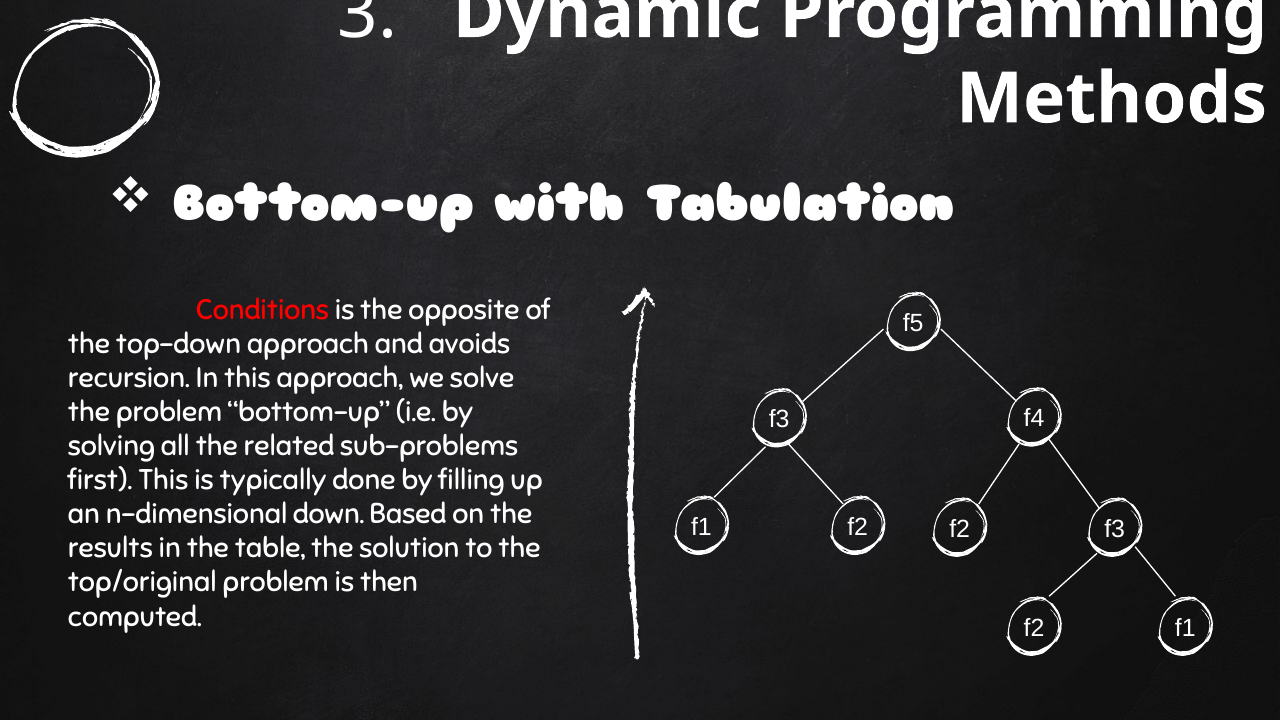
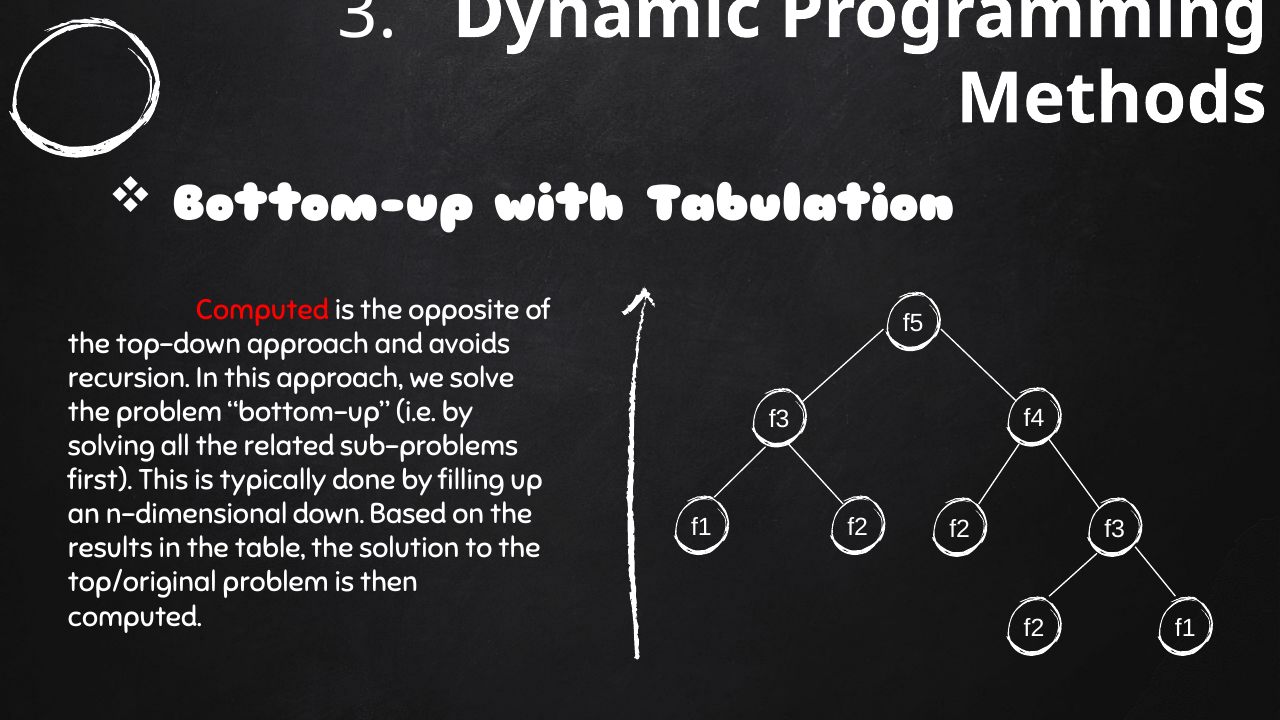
Conditions at (263, 310): Conditions -> Computed
